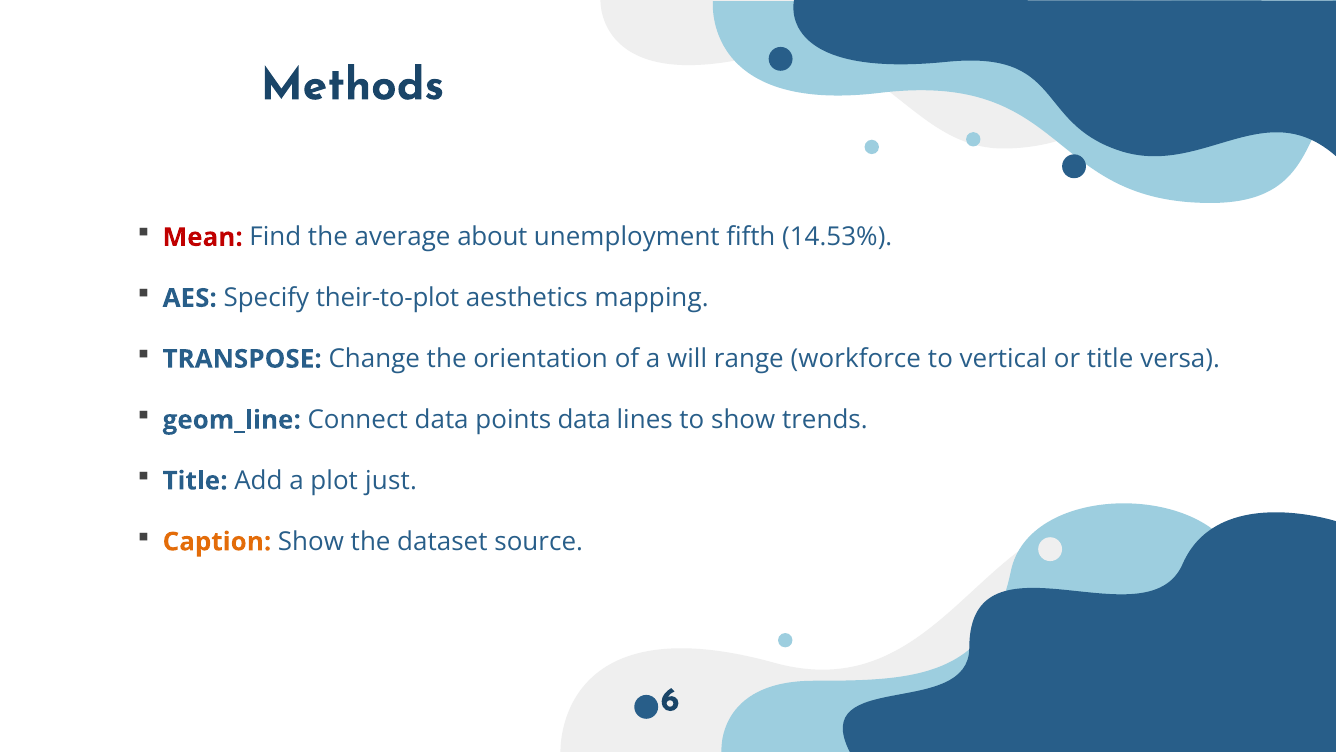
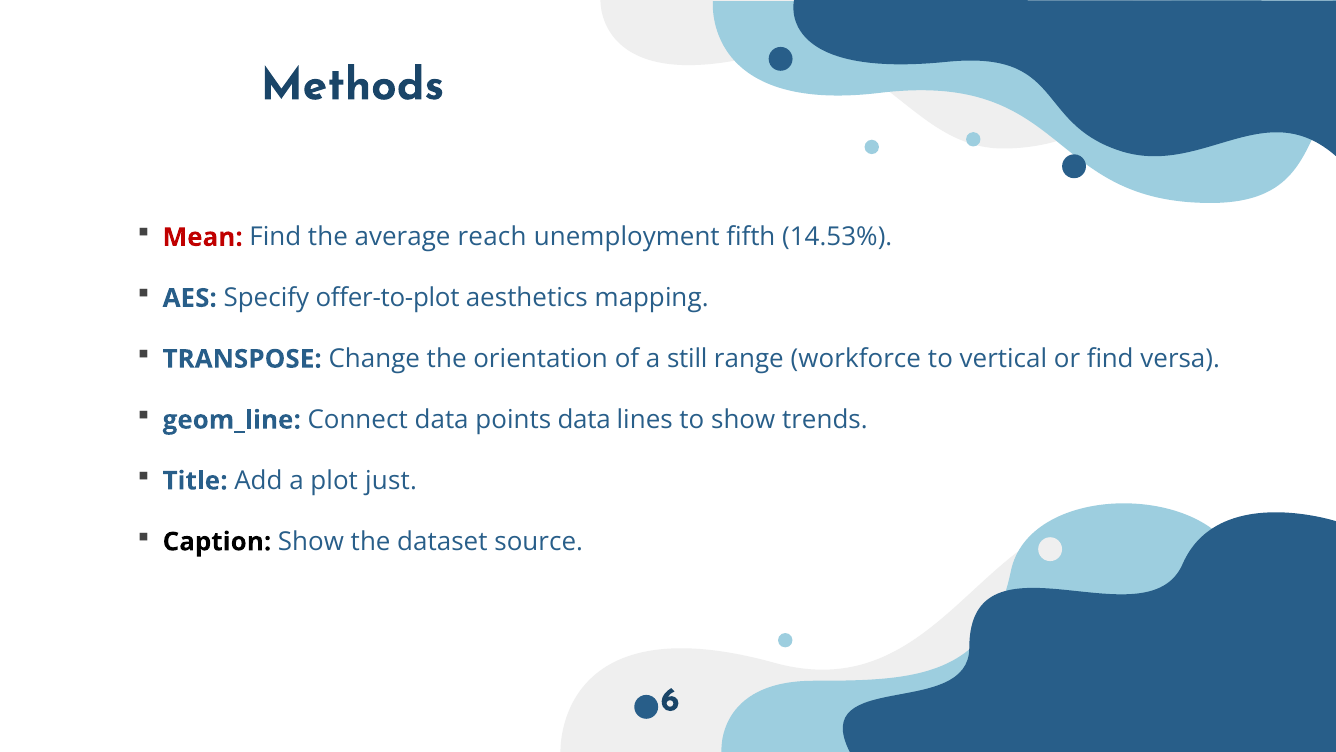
about: about -> reach
their-to-plot: their-to-plot -> offer-to-plot
will: will -> still
or title: title -> find
Caption colour: orange -> black
